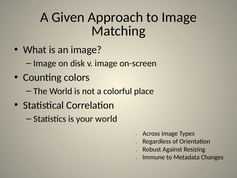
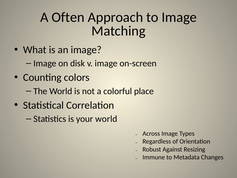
Given: Given -> Often
